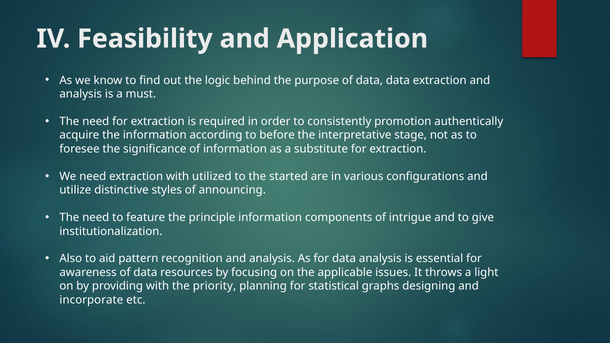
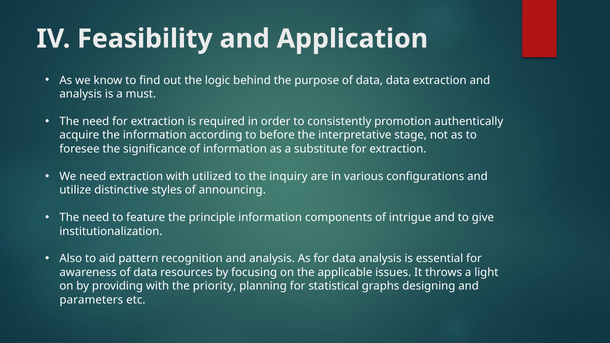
started: started -> inquiry
incorporate: incorporate -> parameters
